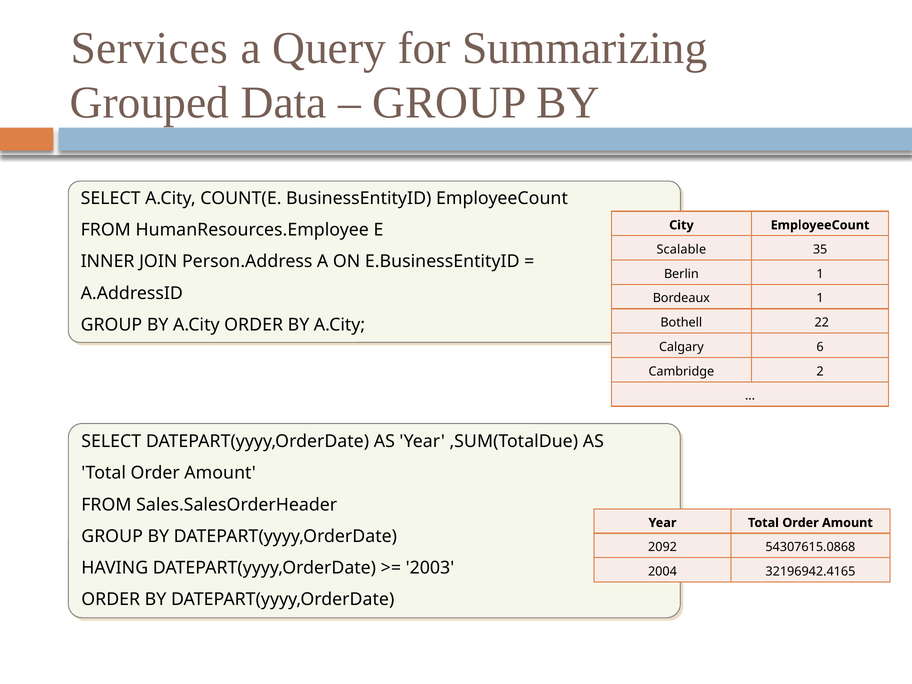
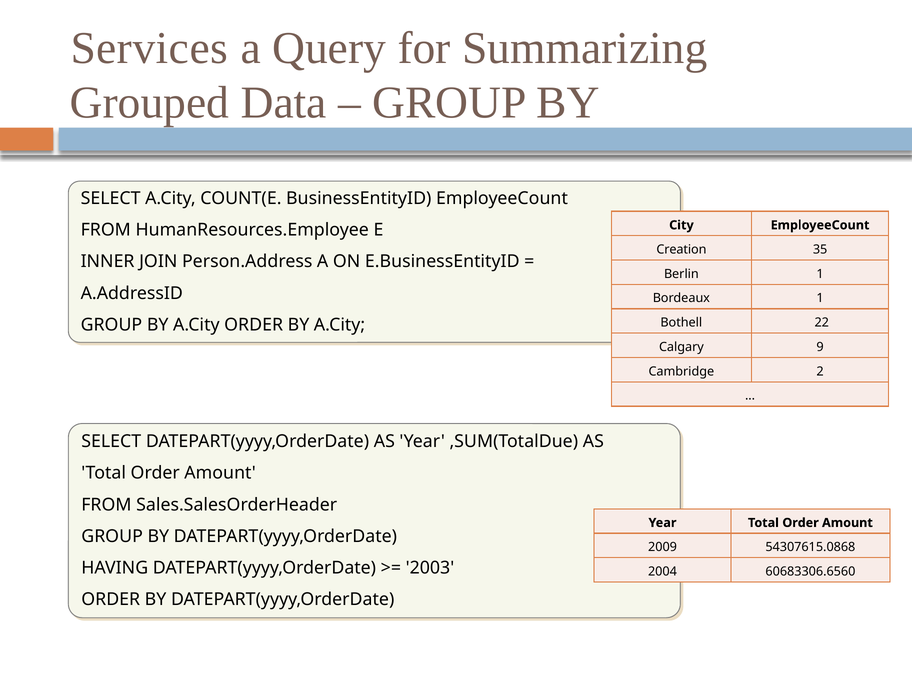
Scalable: Scalable -> Creation
6: 6 -> 9
2092: 2092 -> 2009
32196942.4165: 32196942.4165 -> 60683306.6560
